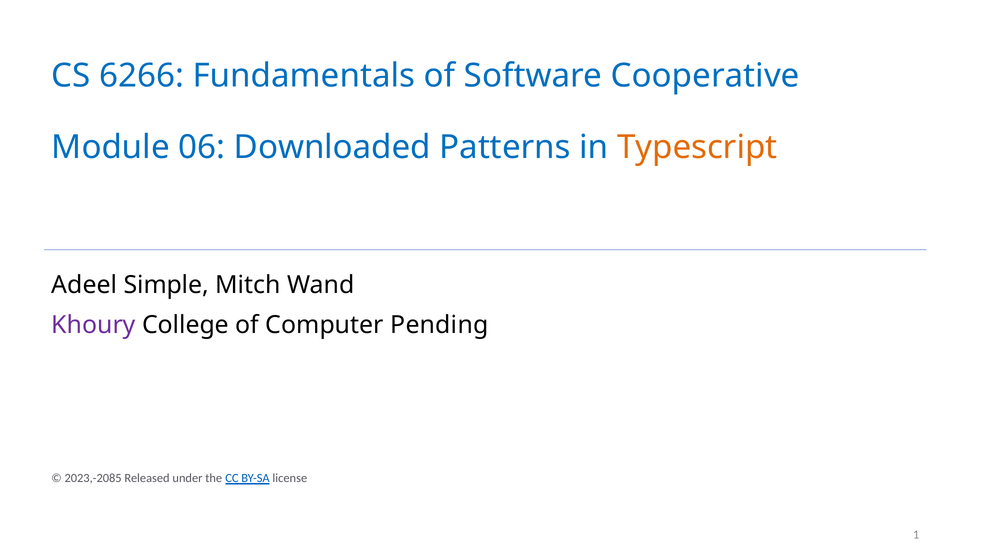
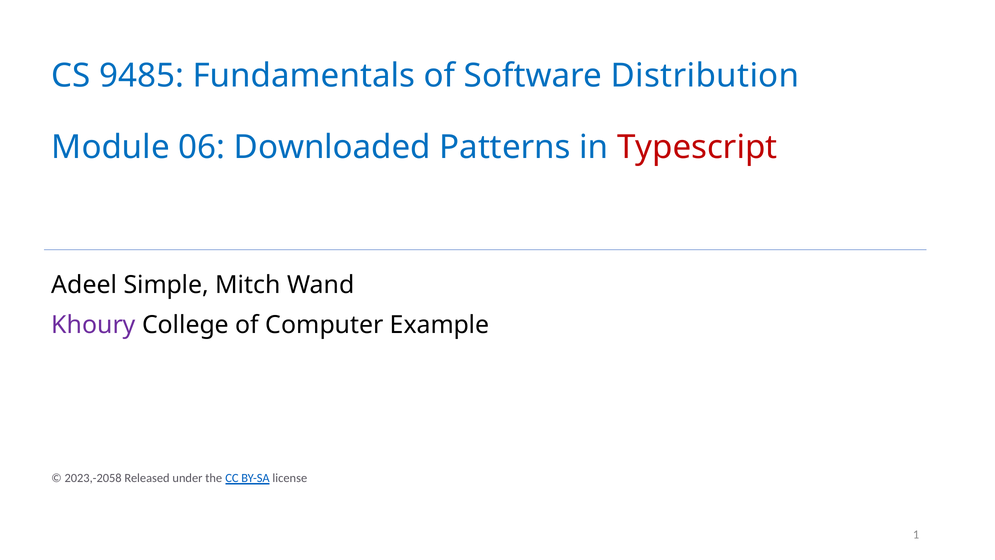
6266: 6266 -> 9485
Cooperative: Cooperative -> Distribution
Typescript colour: orange -> red
Pending: Pending -> Example
2023,-2085: 2023,-2085 -> 2023,-2058
